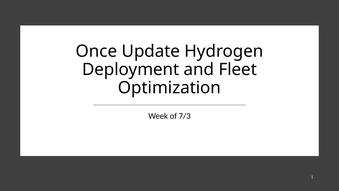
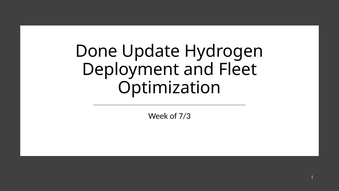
Once: Once -> Done
